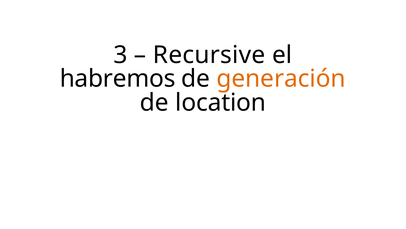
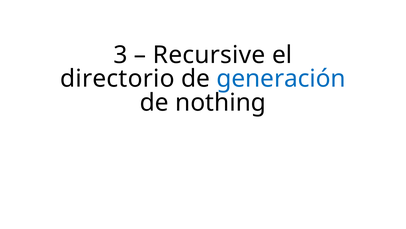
habremos: habremos -> directorio
generación colour: orange -> blue
location: location -> nothing
